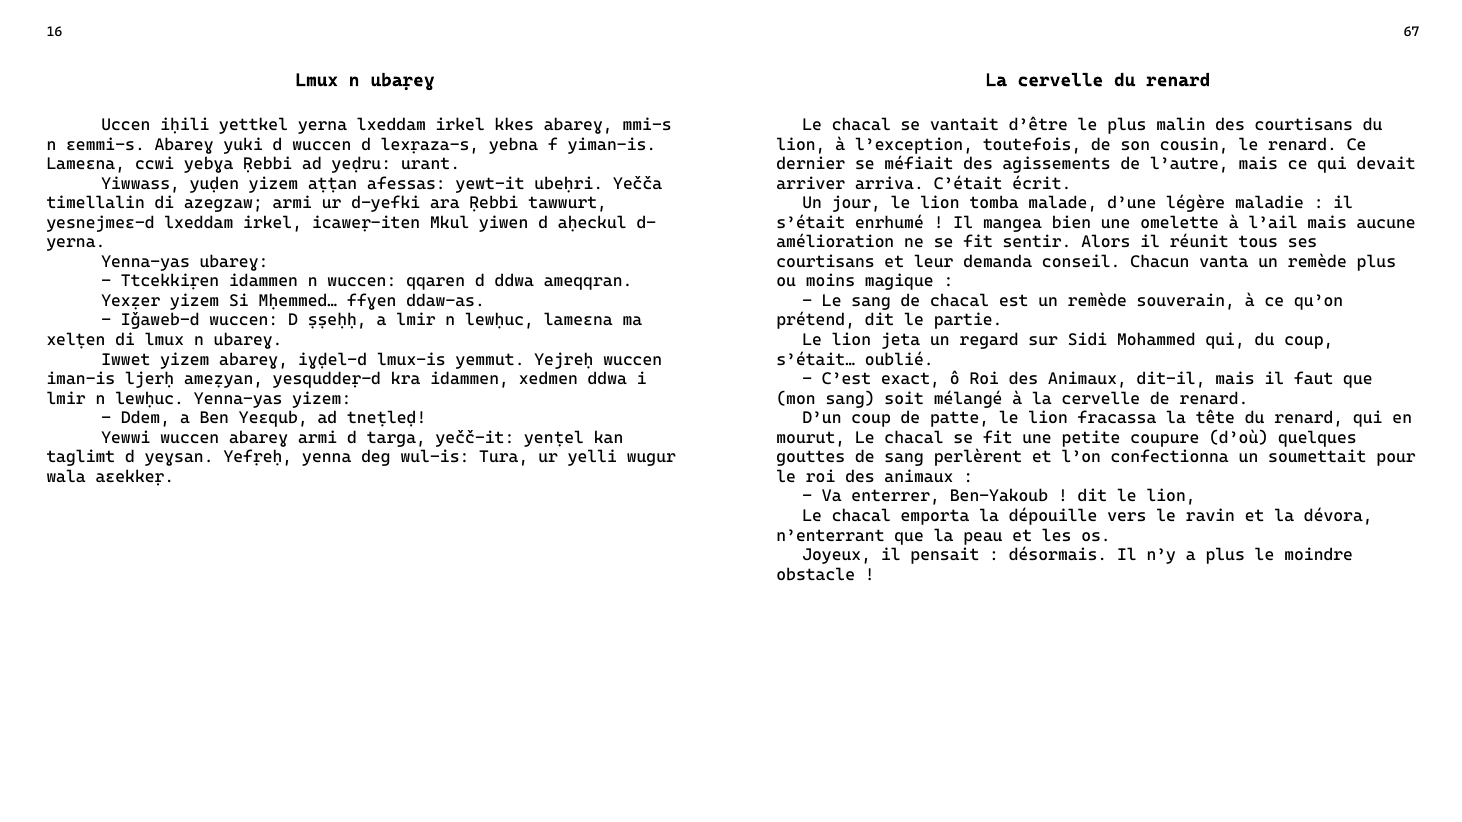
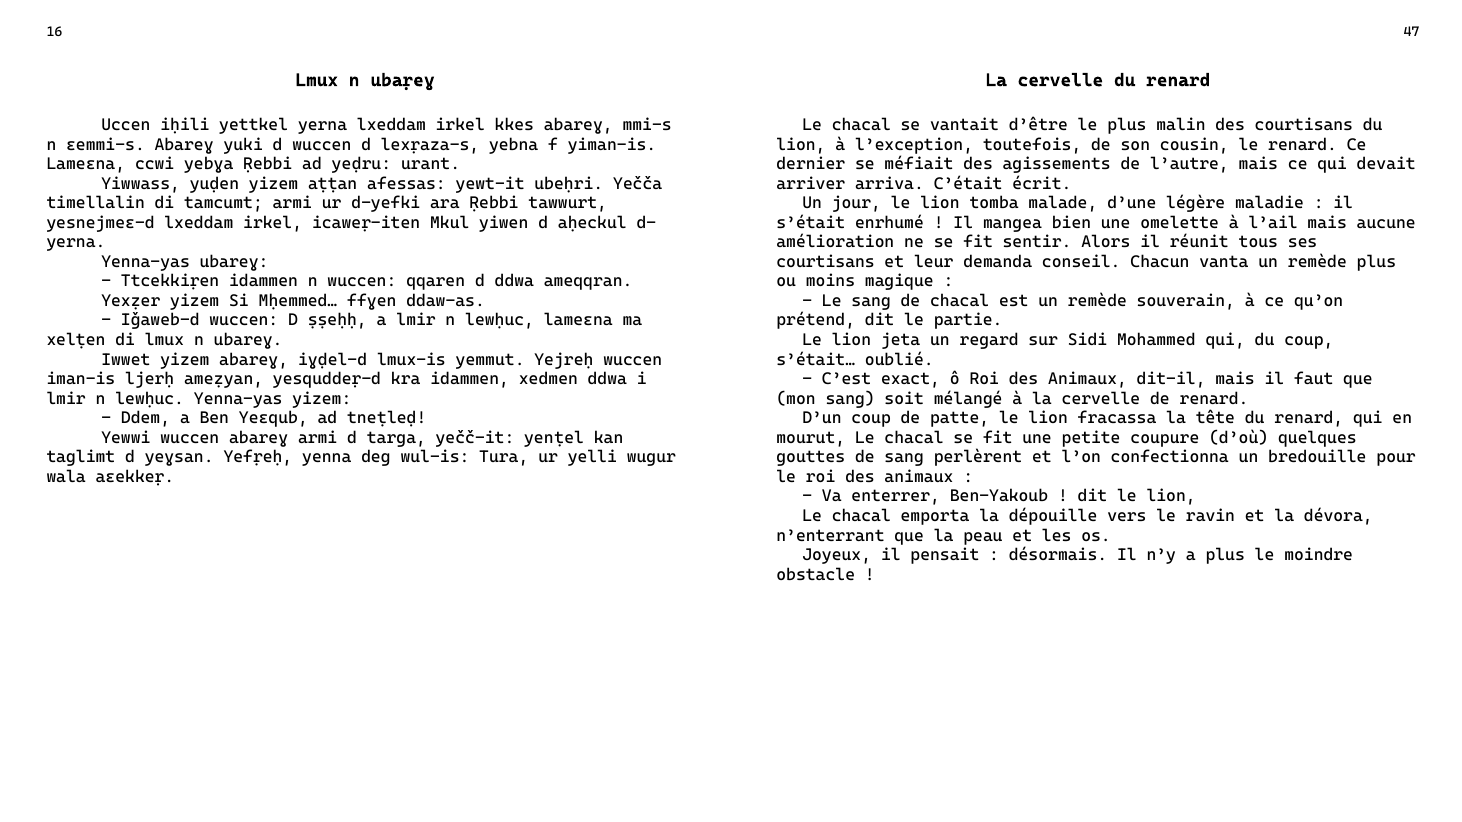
67: 67 -> 47
azegzaw: azegzaw -> tamcumt
soumettait: soumettait -> bredouille
